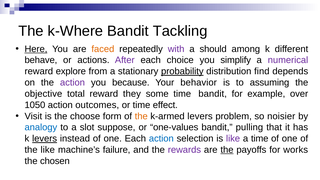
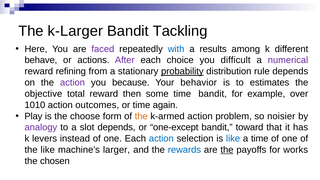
k-Where: k-Where -> k-Larger
Here underline: present -> none
faced colour: orange -> purple
with colour: purple -> blue
should: should -> results
simplify: simplify -> difficult
explore: explore -> refining
find: find -> rule
assuming: assuming -> estimates
they: they -> then
1050: 1050 -> 1010
effect: effect -> again
Visit: Visit -> Play
k-armed levers: levers -> action
analogy colour: blue -> purple
slot suppose: suppose -> depends
one-values: one-values -> one-except
pulling: pulling -> toward
levers at (45, 139) underline: present -> none
like at (233, 139) colour: purple -> blue
failure: failure -> larger
rewards colour: purple -> blue
